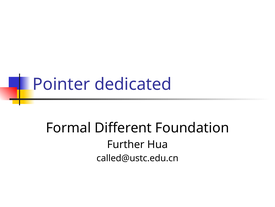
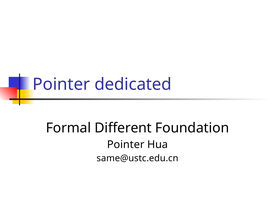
Further at (126, 144): Further -> Pointer
called@ustc.edu.cn: called@ustc.edu.cn -> same@ustc.edu.cn
